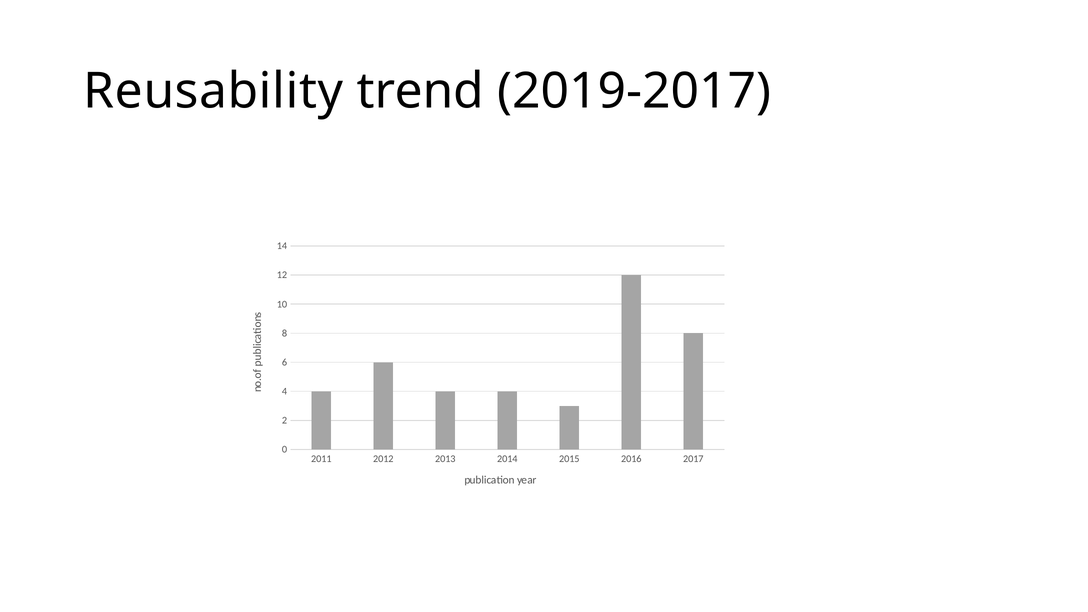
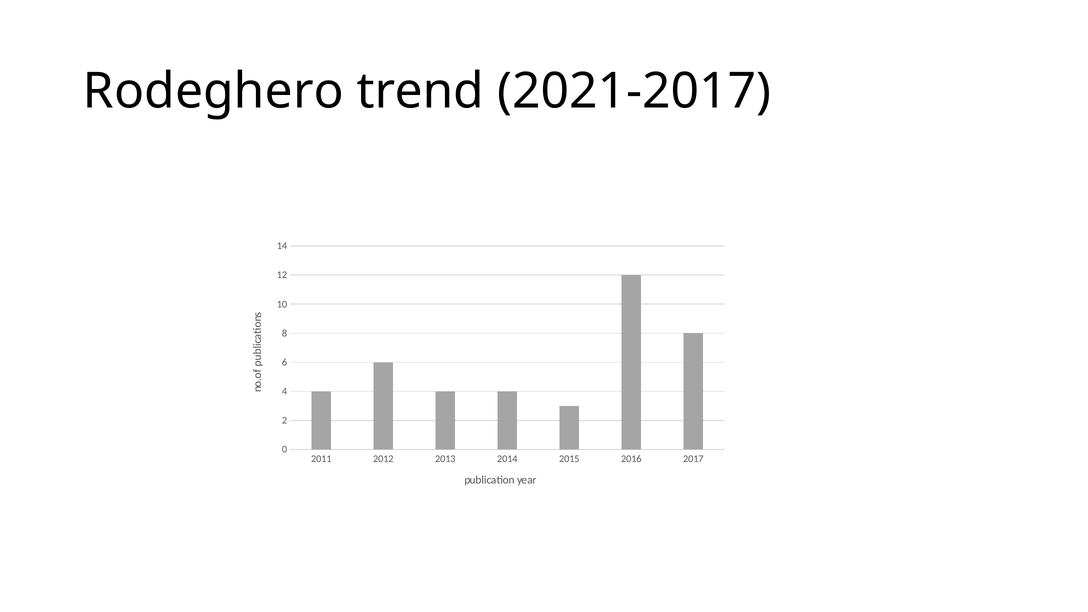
Reusability: Reusability -> Rodeghero
2019-2017: 2019-2017 -> 2021-2017
